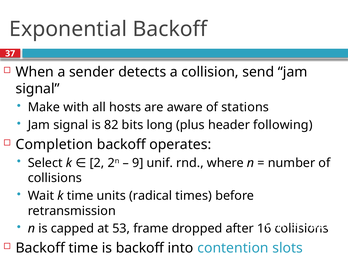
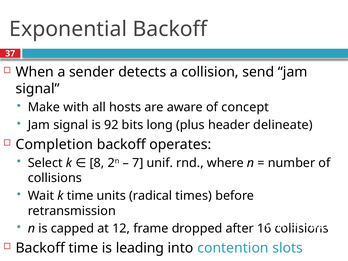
stations: stations -> concept
82: 82 -> 92
following: following -> delineate
9: 9 -> 7
k 2: 2 -> 8
53: 53 -> 12
is backoff: backoff -> leading
